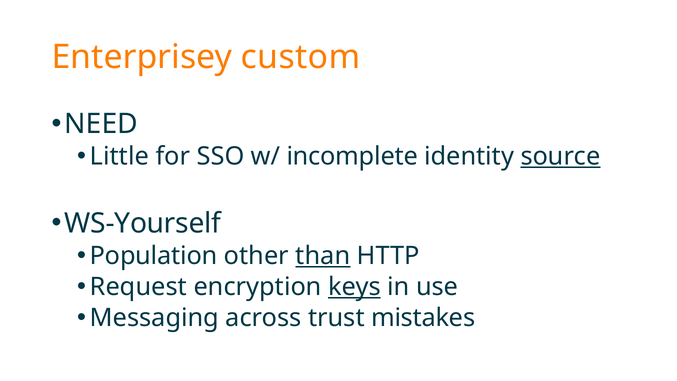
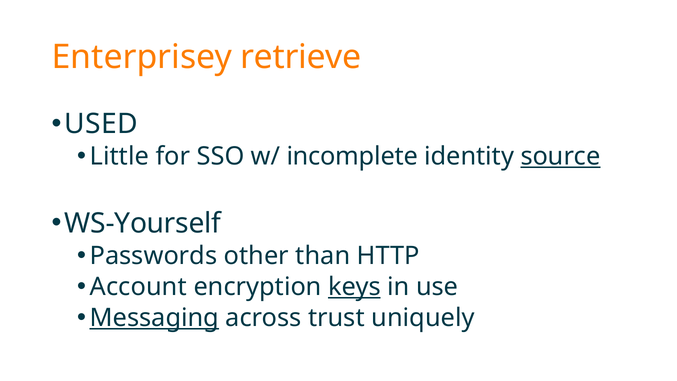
custom: custom -> retrieve
NEED: NEED -> USED
Population: Population -> Passwords
than underline: present -> none
Request: Request -> Account
Messaging underline: none -> present
mistakes: mistakes -> uniquely
